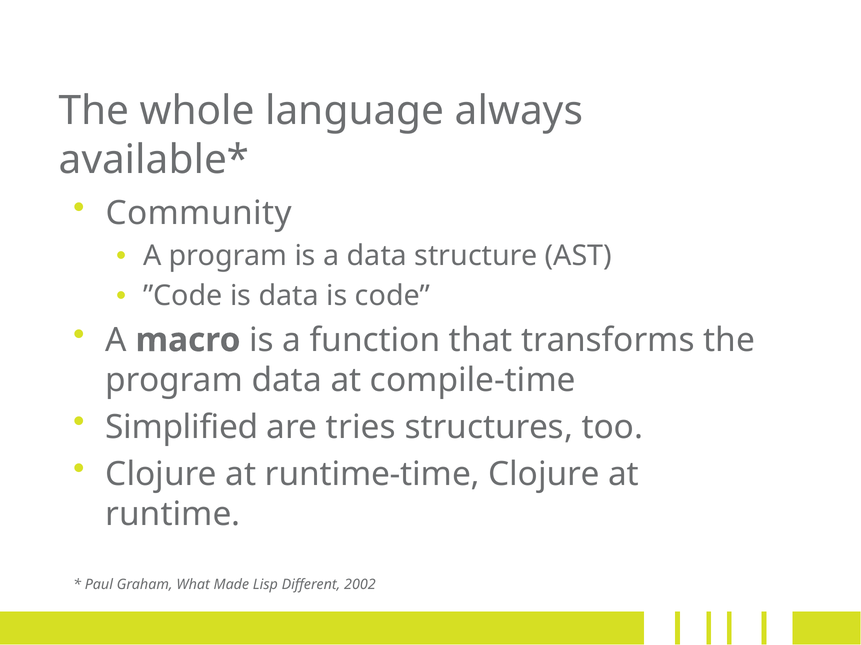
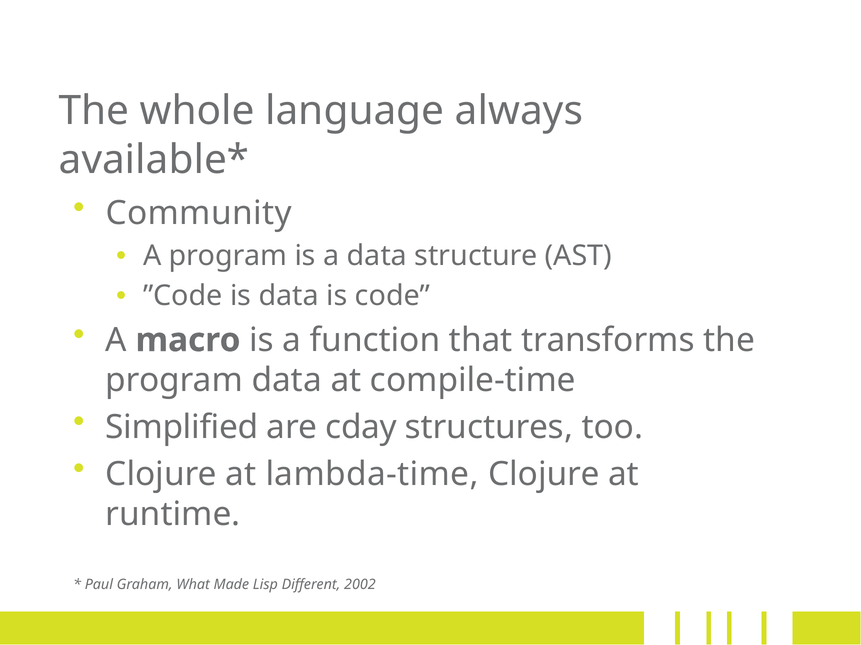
tries: tries -> cday
runtime-time: runtime-time -> lambda-time
